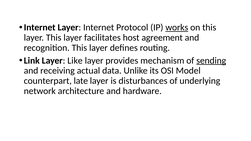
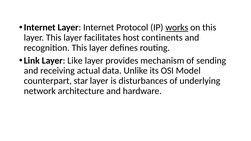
agreement: agreement -> continents
sending underline: present -> none
late: late -> star
